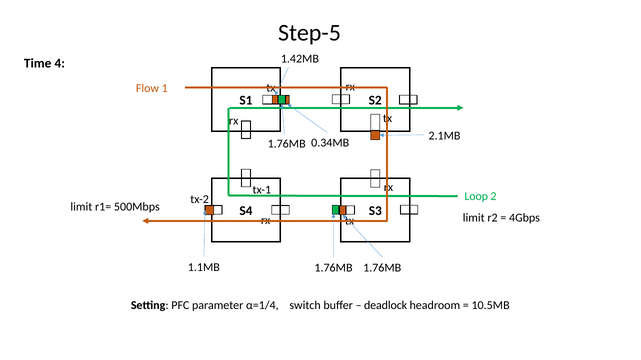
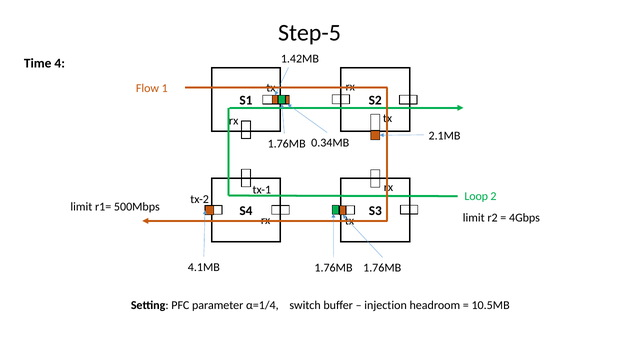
1.1MB: 1.1MB -> 4.1MB
deadlock: deadlock -> injection
